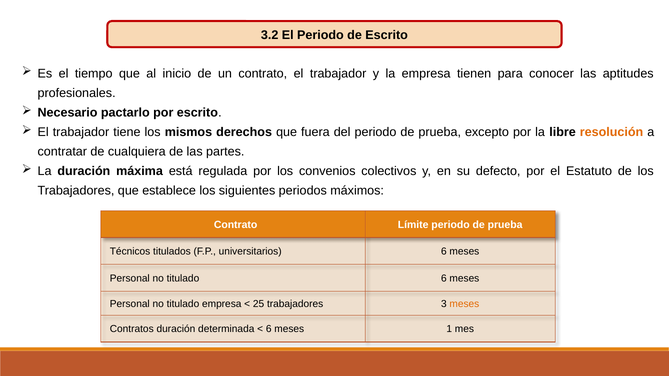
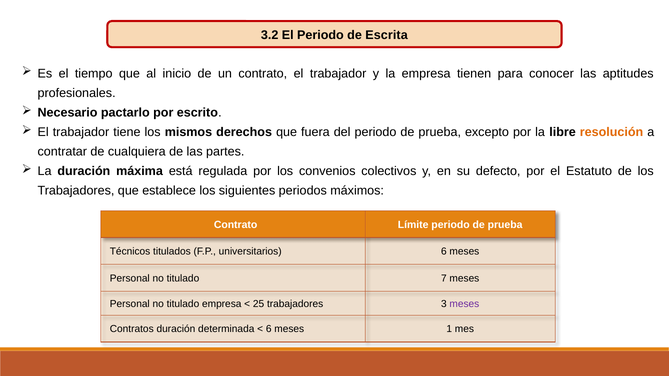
de Escrito: Escrito -> Escrita
titulado 6: 6 -> 7
meses at (464, 304) colour: orange -> purple
